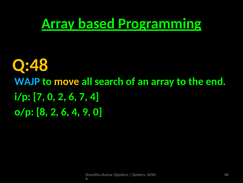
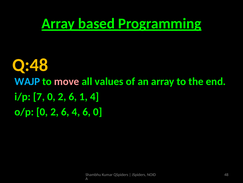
move colour: yellow -> pink
search: search -> values
6 7: 7 -> 1
o/p 8: 8 -> 0
4 9: 9 -> 6
